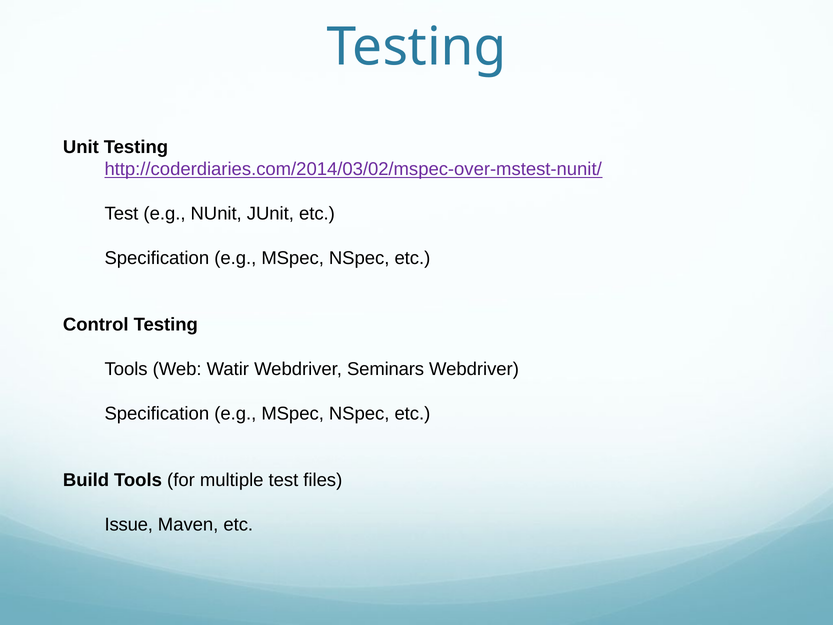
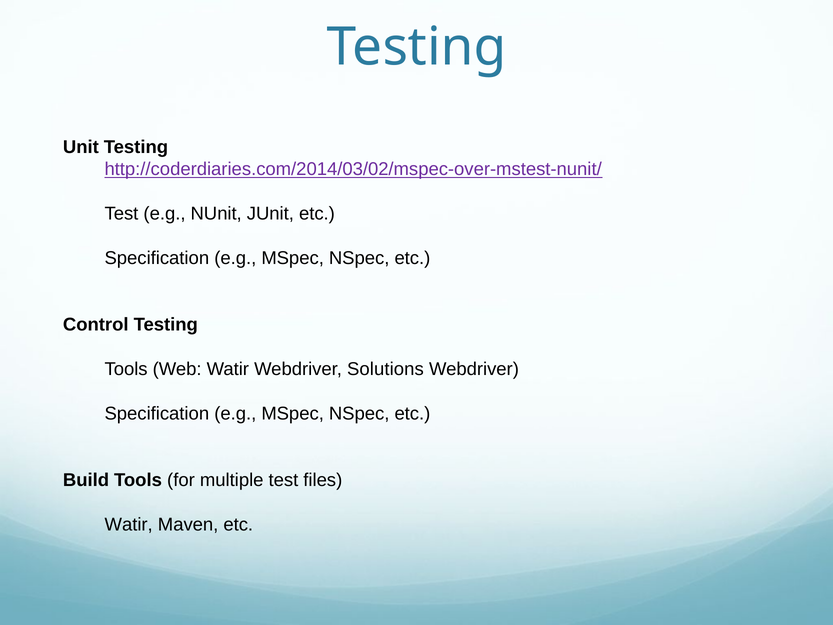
Seminars: Seminars -> Solutions
Issue at (129, 524): Issue -> Watir
